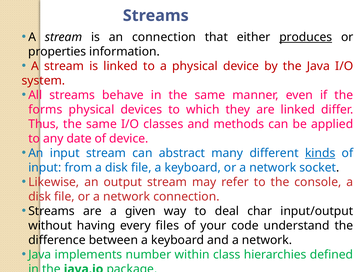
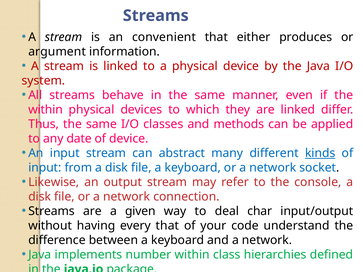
an connection: connection -> convenient
produces underline: present -> none
properties: properties -> argument
forms at (45, 110): forms -> within
every files: files -> that
